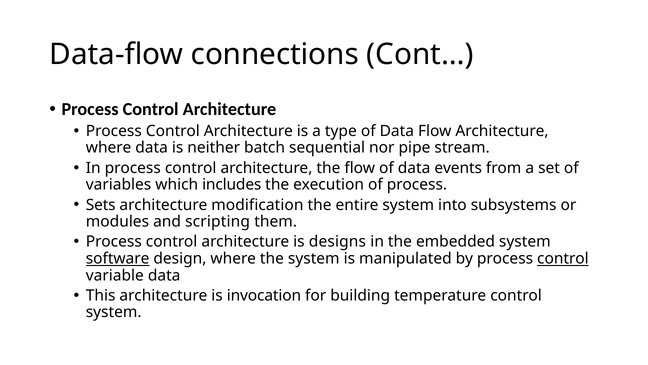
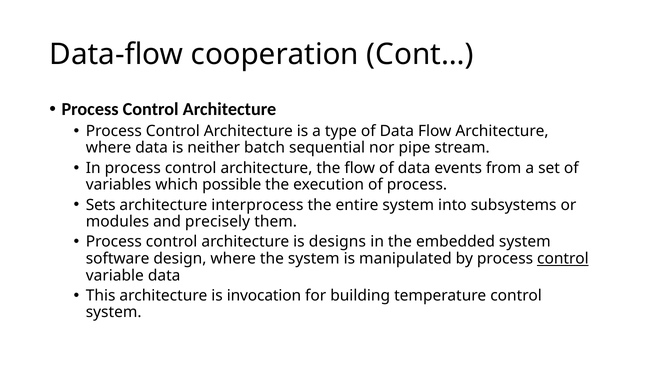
connections: connections -> cooperation
includes: includes -> possible
modification: modification -> interprocess
scripting: scripting -> precisely
software underline: present -> none
